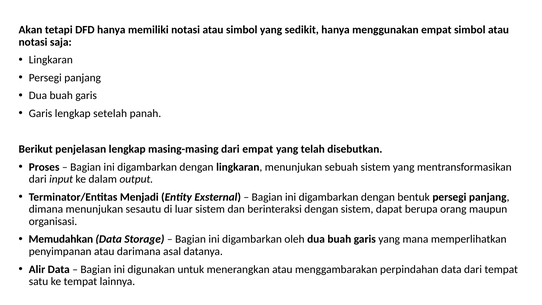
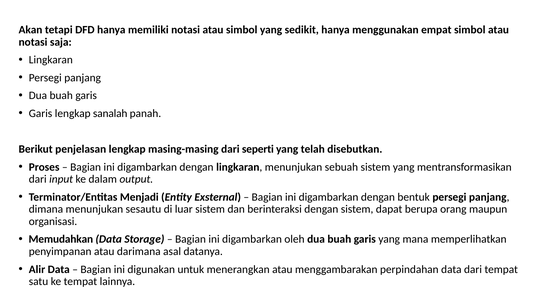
setelah: setelah -> sanalah
dari empat: empat -> seperti
